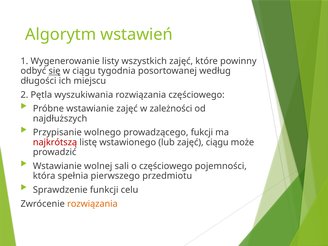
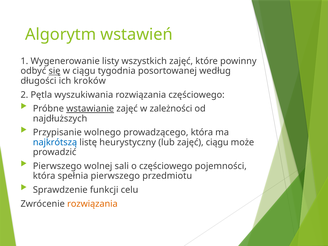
miejscu: miejscu -> kroków
wstawianie at (90, 109) underline: none -> present
prowadzącego fukcji: fukcji -> która
najkrótszą colour: red -> blue
wstawionego: wstawionego -> heurystyczny
Wstawianie at (57, 166): Wstawianie -> Pierwszego
